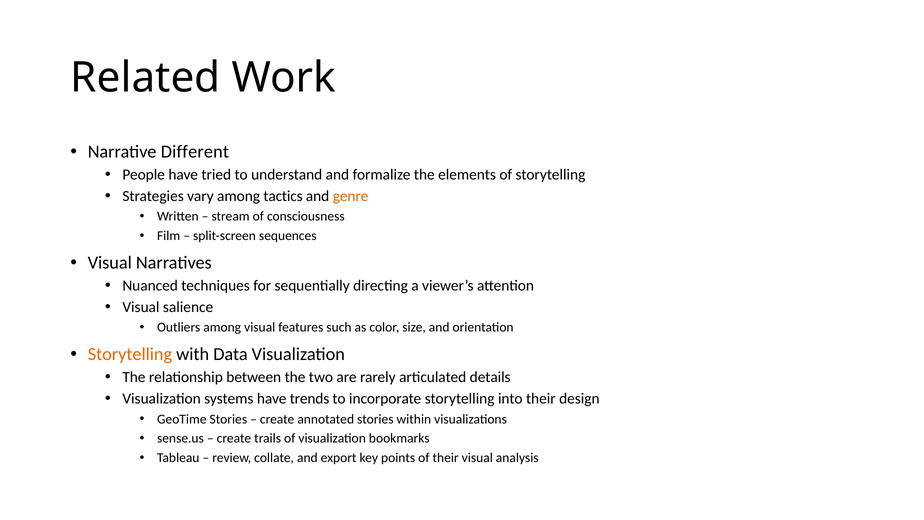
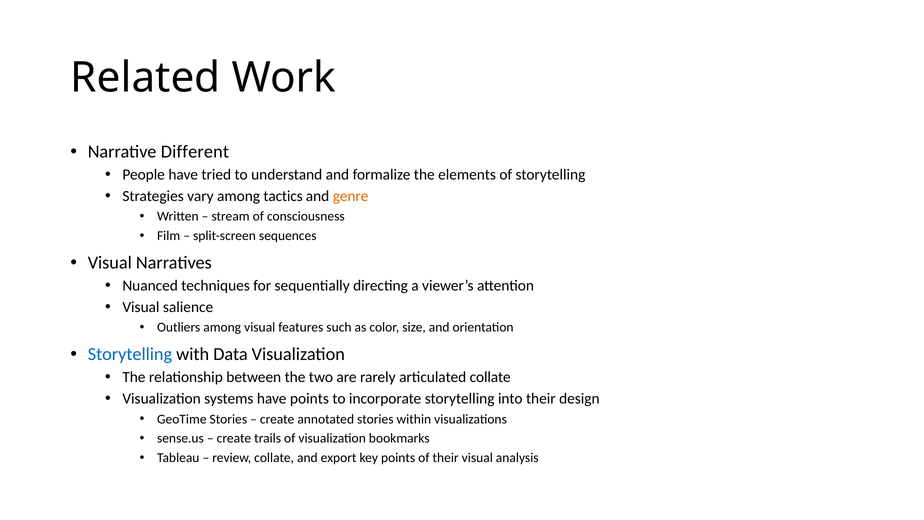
Storytelling at (130, 354) colour: orange -> blue
articulated details: details -> collate
have trends: trends -> points
